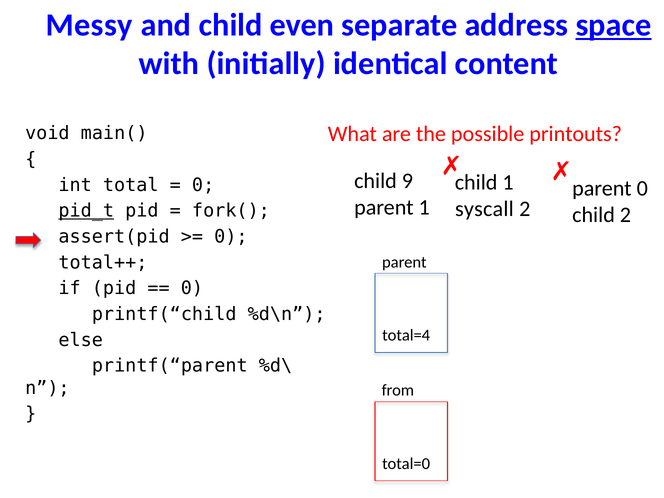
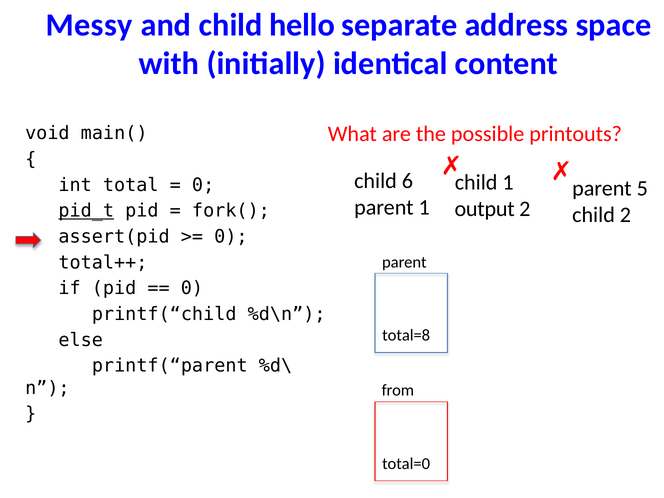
even: even -> hello
space underline: present -> none
9: 9 -> 6
parent 0: 0 -> 5
syscall: syscall -> output
total=4: total=4 -> total=8
